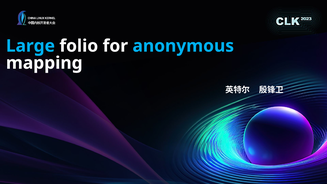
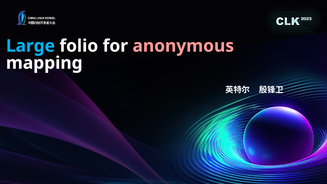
anonymous colour: light blue -> pink
